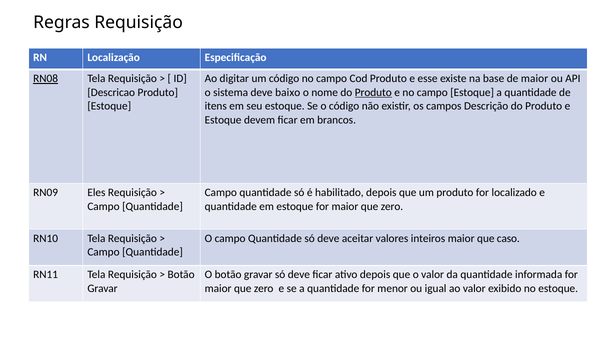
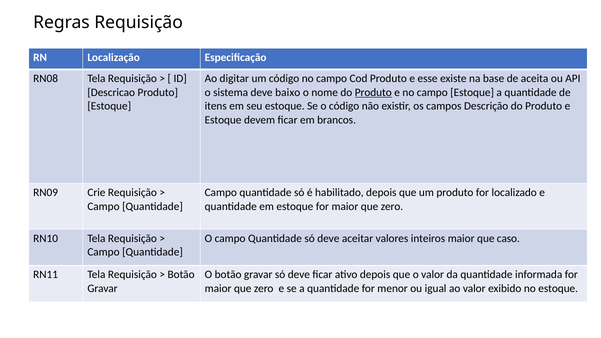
RN08 underline: present -> none
de maior: maior -> aceita
Eles: Eles -> Crie
